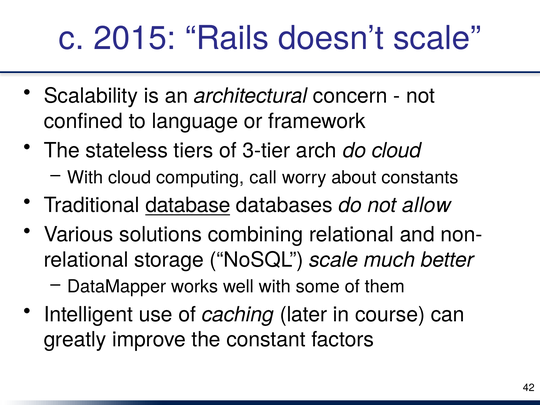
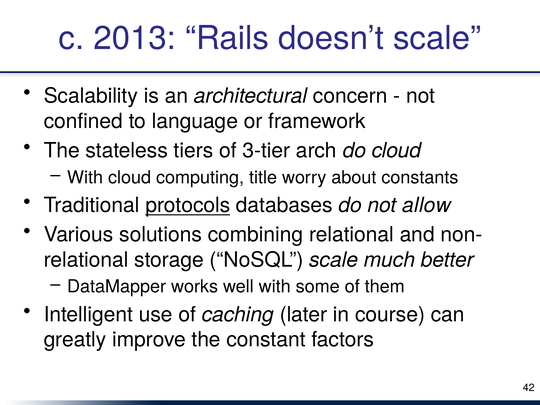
2015: 2015 -> 2013
call: call -> title
database: database -> protocols
